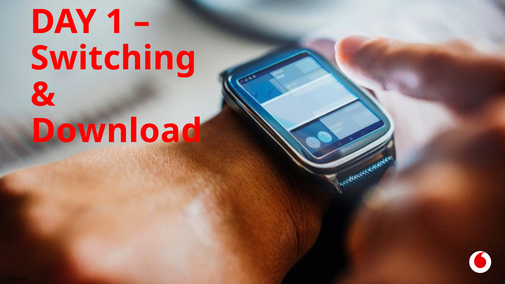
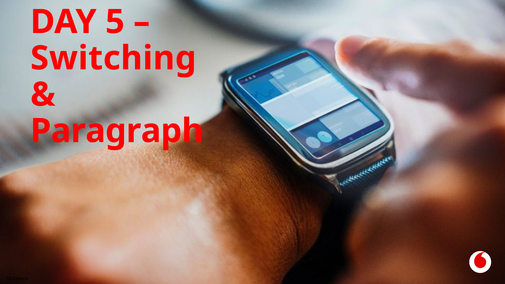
1: 1 -> 5
Download: Download -> Paragraph
